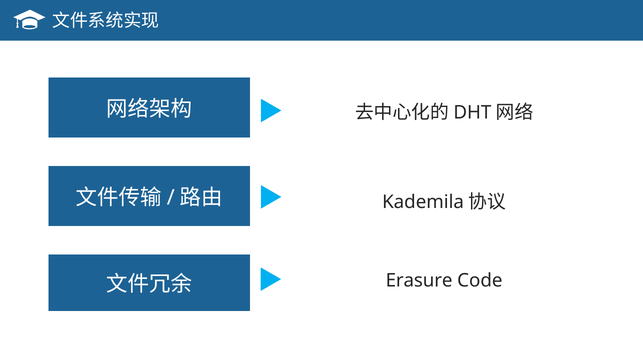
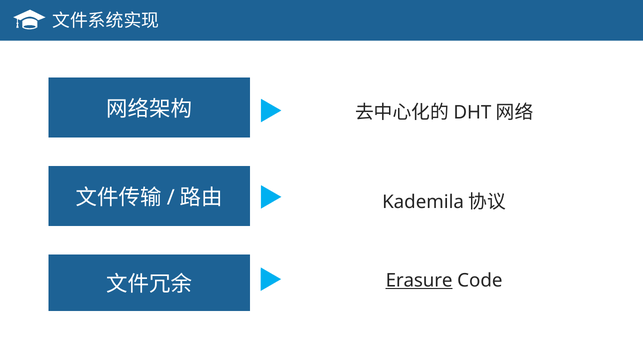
Erasure underline: none -> present
